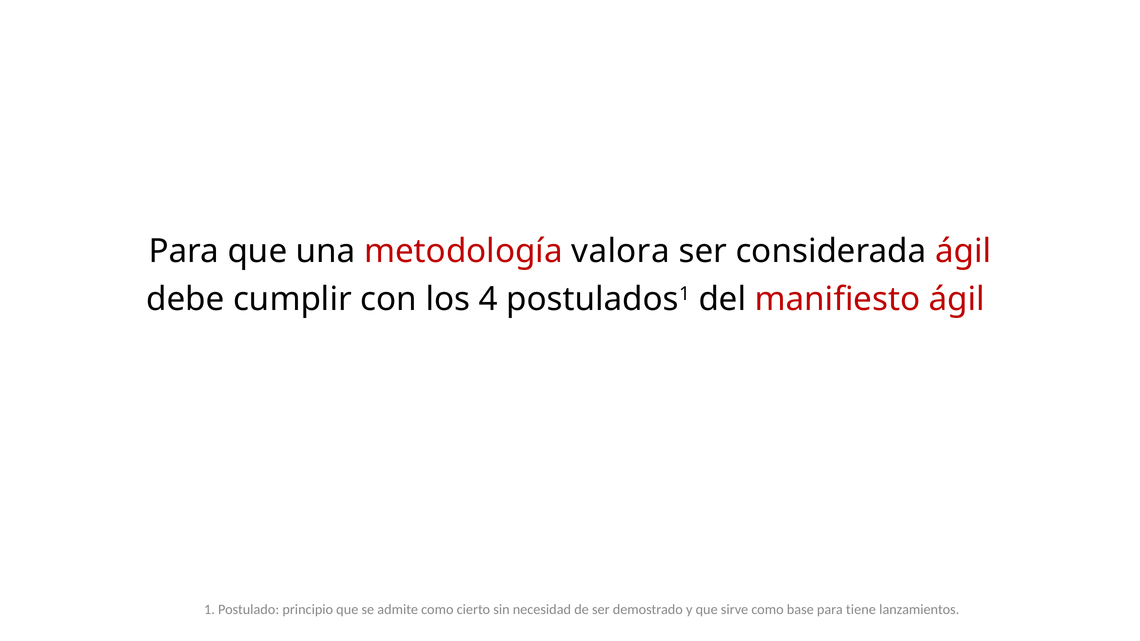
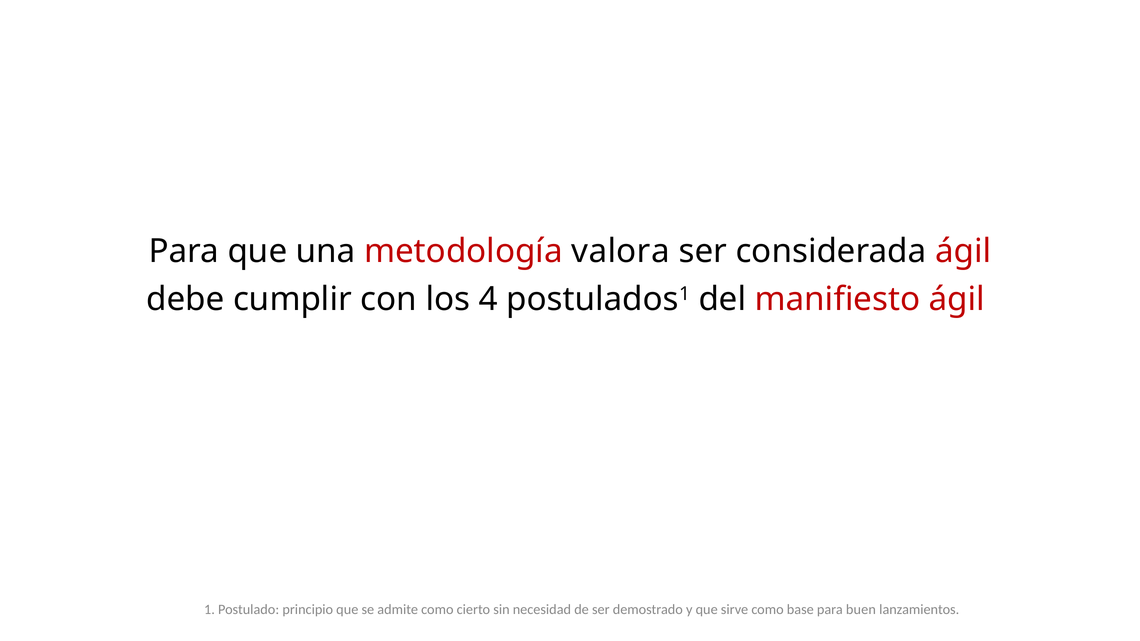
tiene: tiene -> buen
